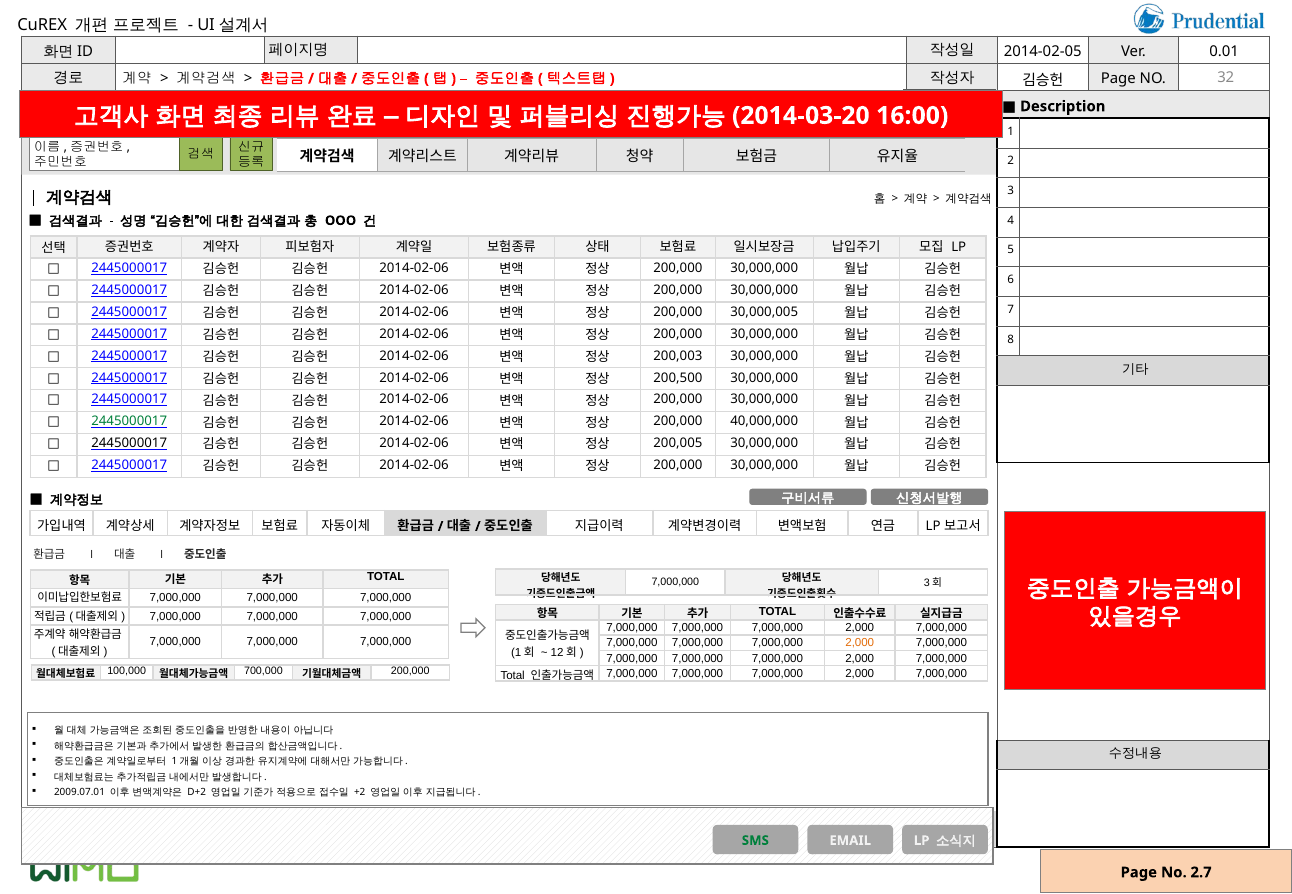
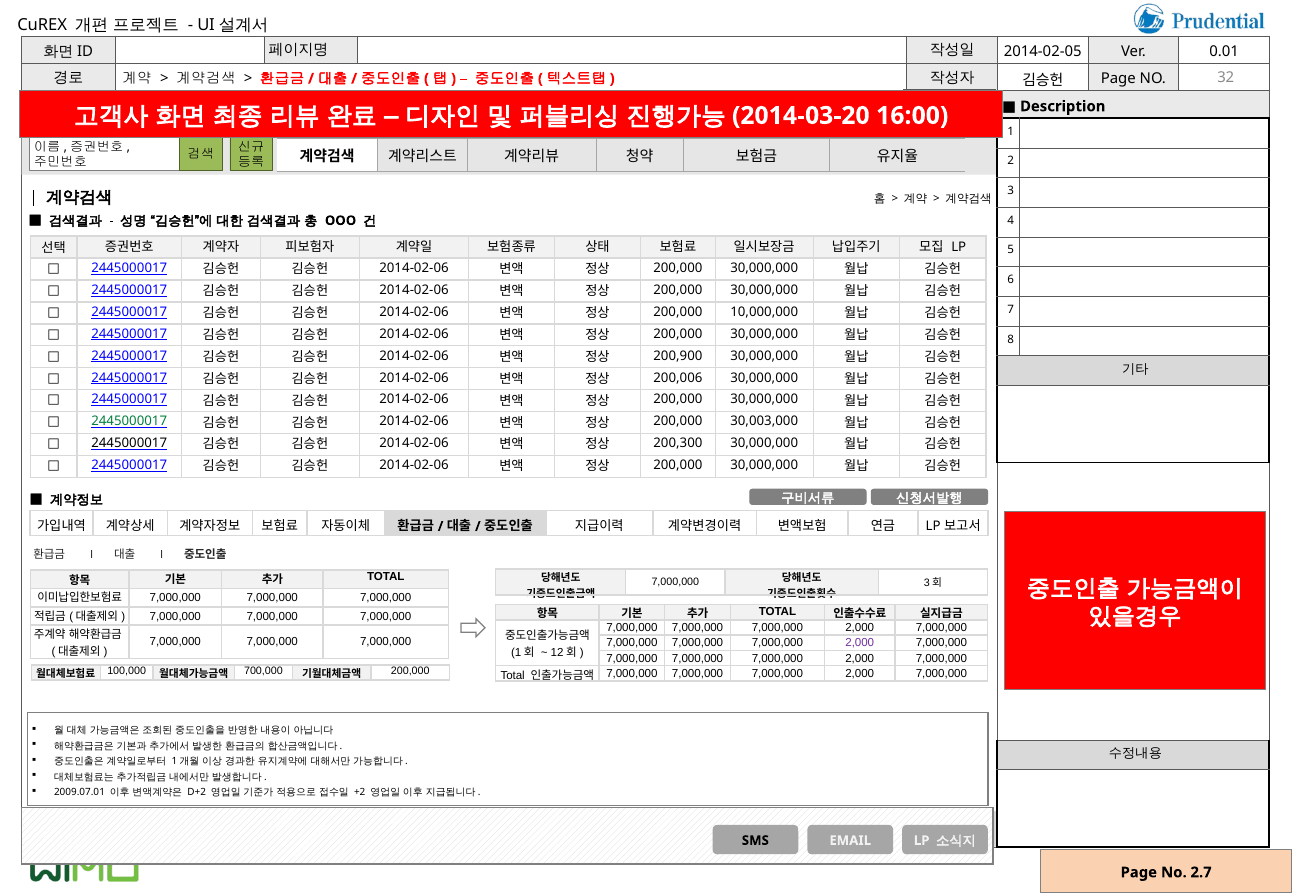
30,000,005: 30,000,005 -> 10,000,000
200,003: 200,003 -> 200,900
200,500: 200,500 -> 200,006
40,000,000: 40,000,000 -> 30,003,000
200,005: 200,005 -> 200,300
2,000 at (860, 643) colour: orange -> purple
SMS colour: green -> black
